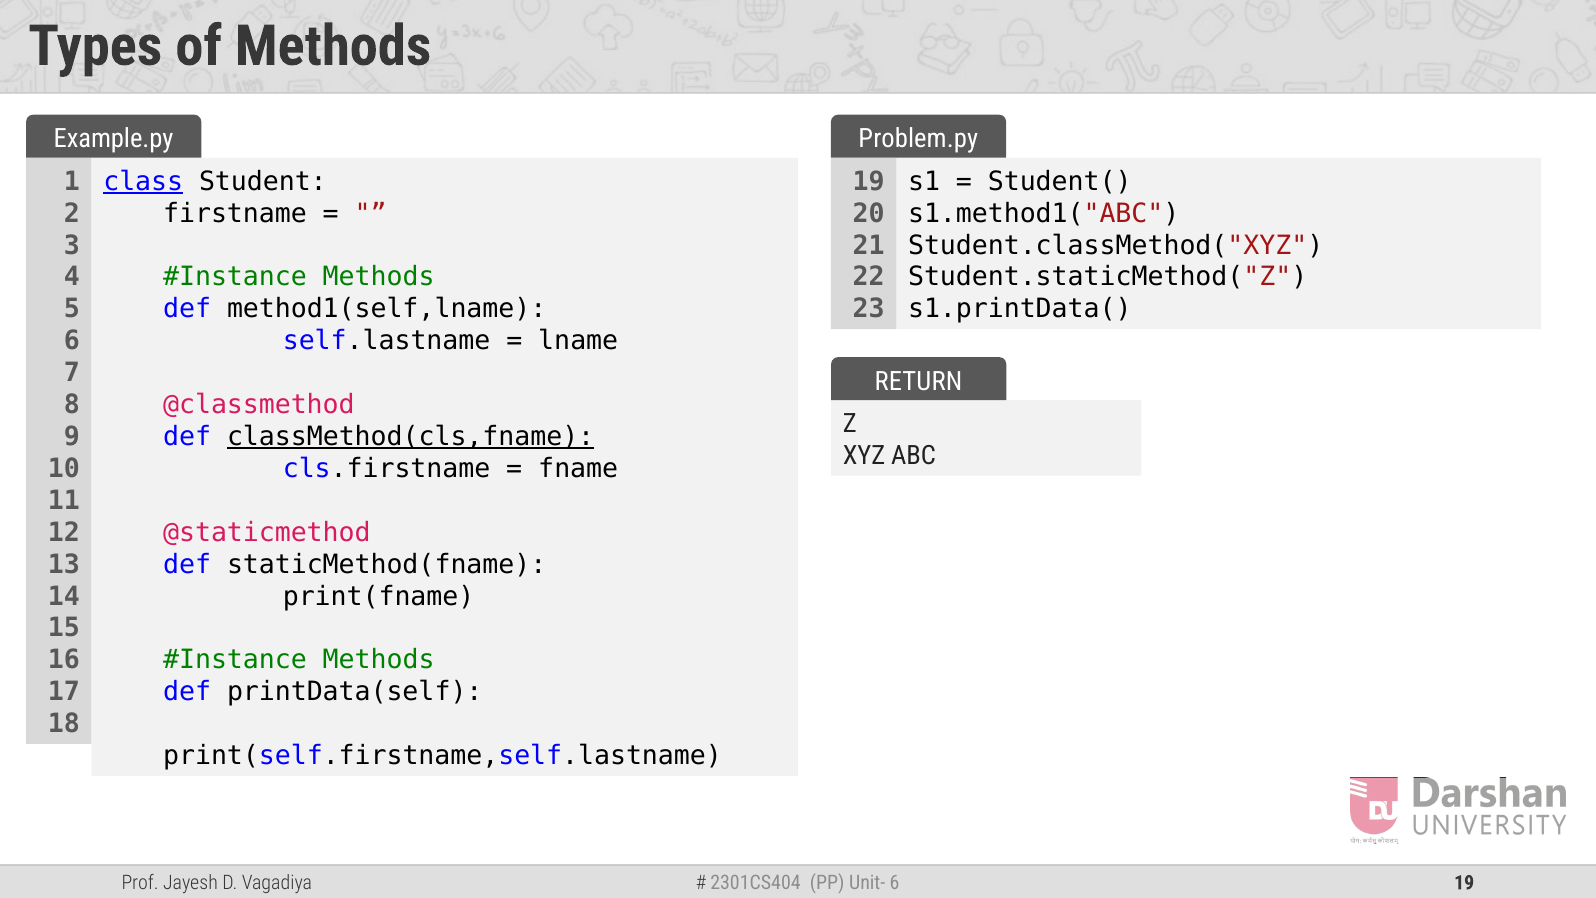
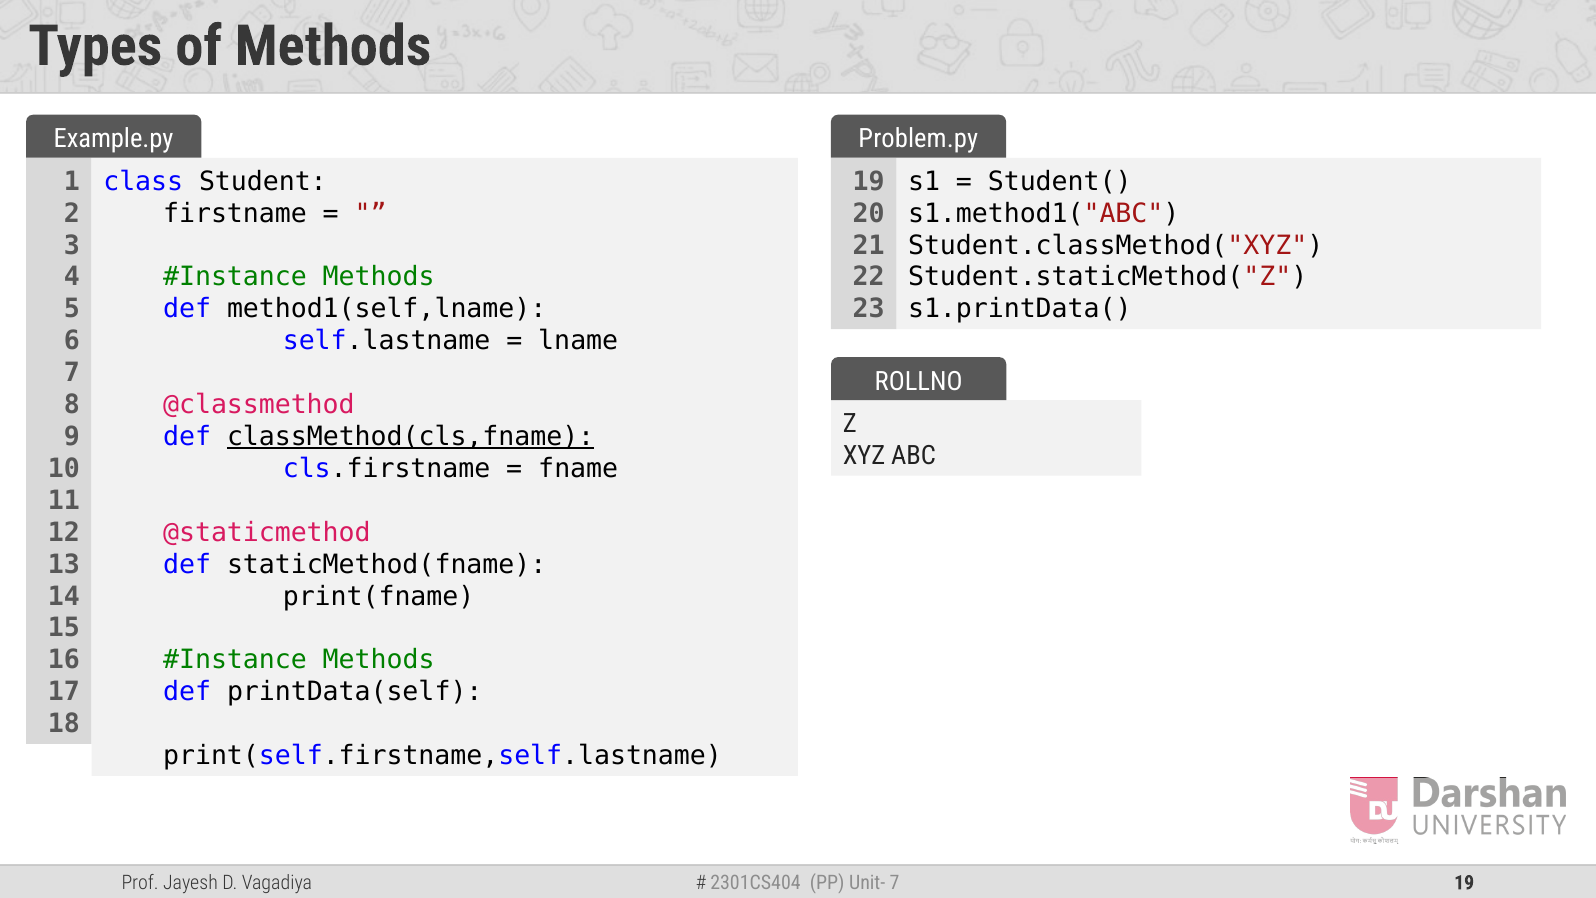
class underline: present -> none
RETURN: RETURN -> ROLLNO
6 at (895, 883): 6 -> 7
